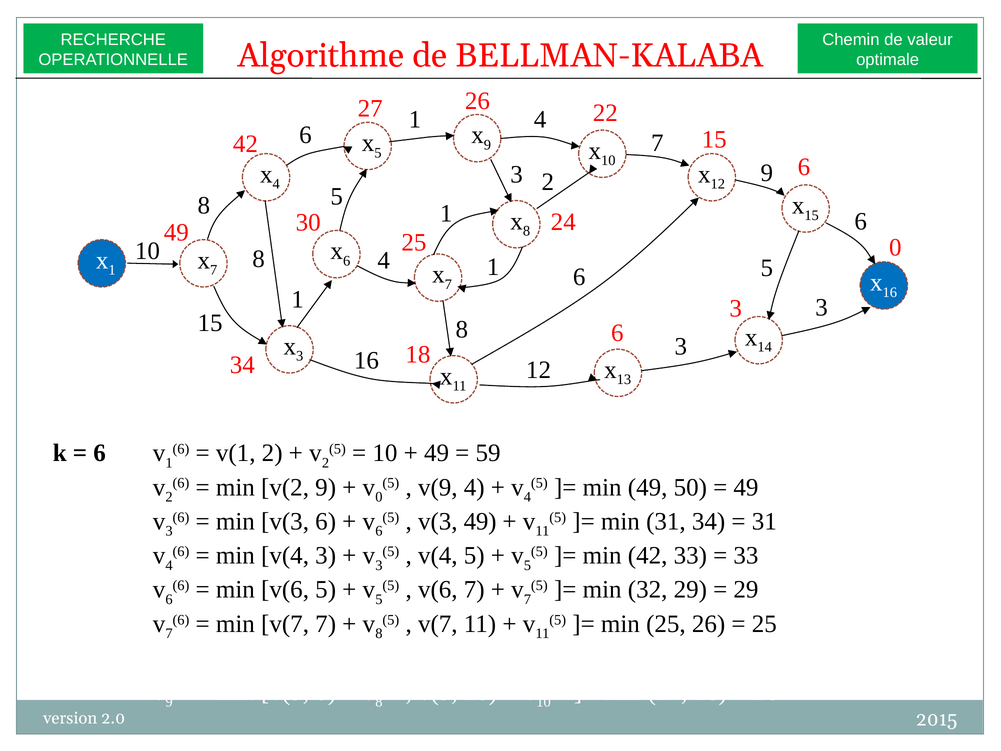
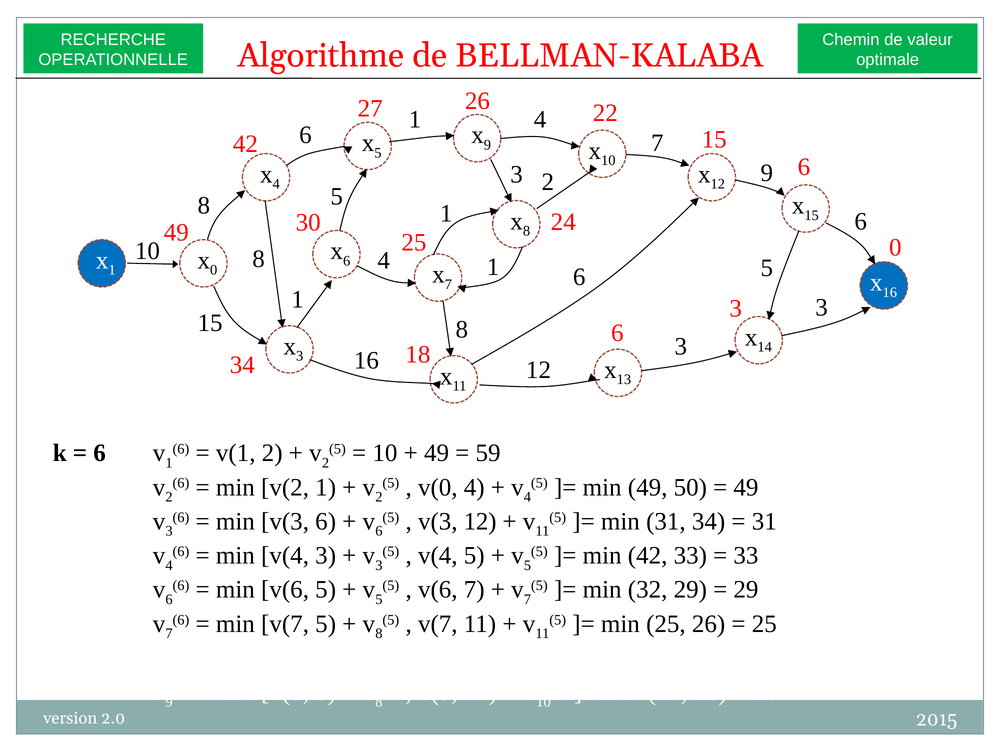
7 at (214, 270): 7 -> 0
v(2 9: 9 -> 1
0 at (379, 497): 0 -> 2
v(9 at (438, 487): v(9 -> v(0
v(3 49: 49 -> 12
v(7 7: 7 -> 5
